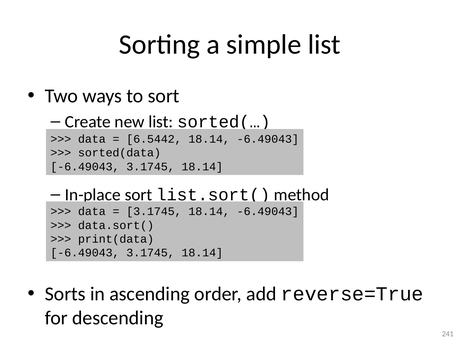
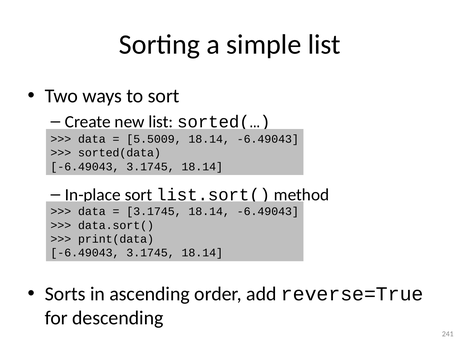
6.5442: 6.5442 -> 5.5009
